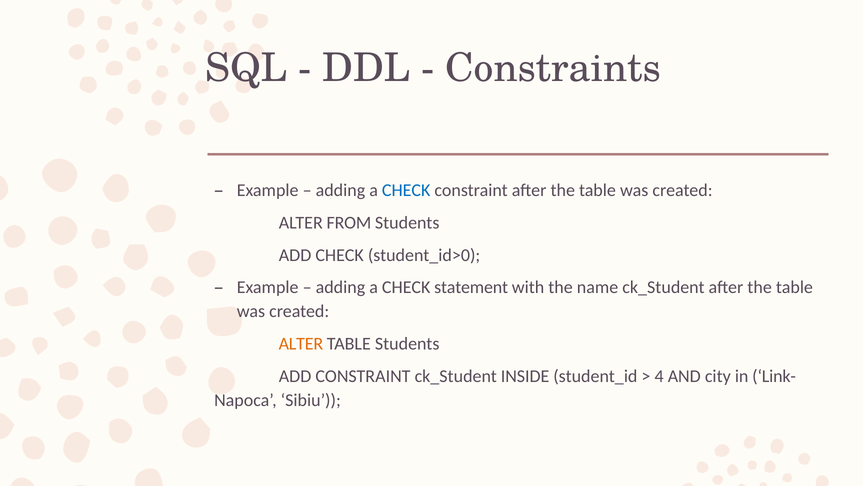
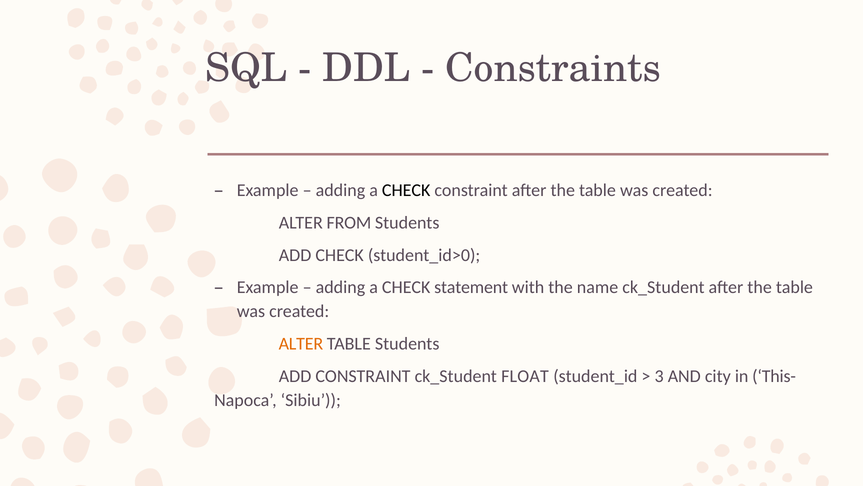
CHECK at (406, 190) colour: blue -> black
INSIDE: INSIDE -> FLOAT
4: 4 -> 3
Link-: Link- -> This-
